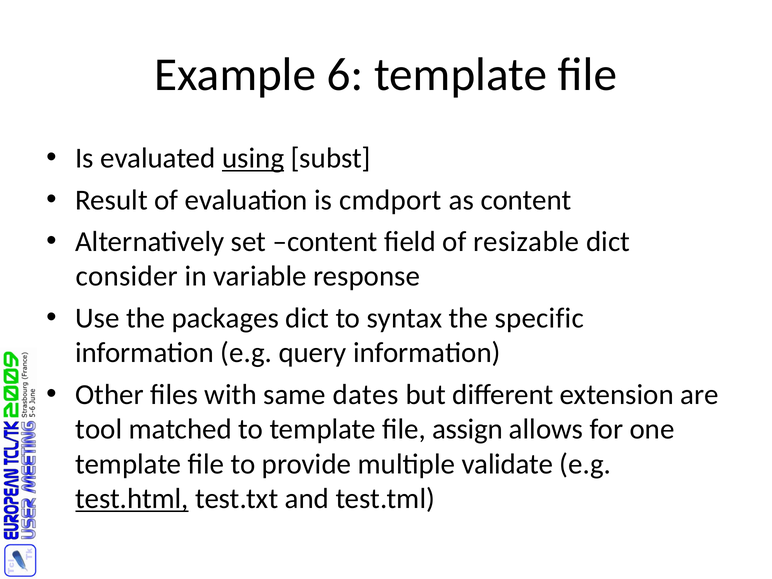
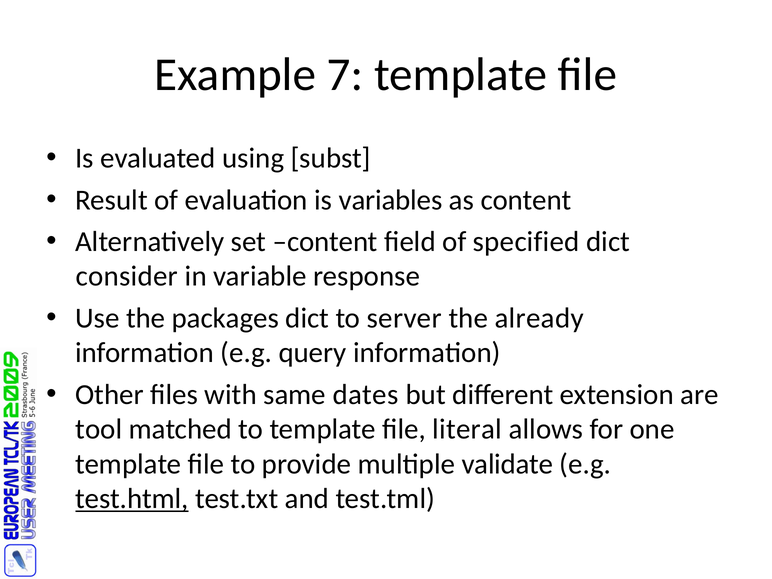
6: 6 -> 7
using underline: present -> none
cmdport: cmdport -> variables
resizable: resizable -> specified
syntax: syntax -> server
specific: specific -> already
assign: assign -> literal
